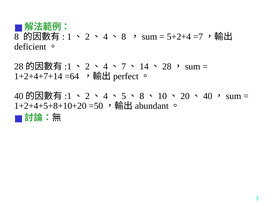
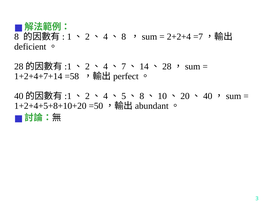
5+2+4: 5+2+4 -> 2+2+4
=64: =64 -> =58
